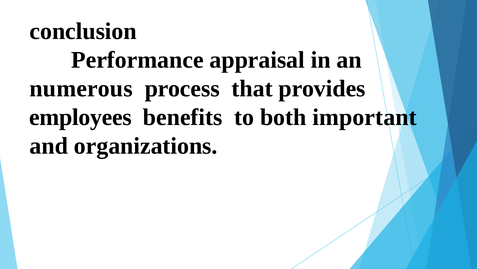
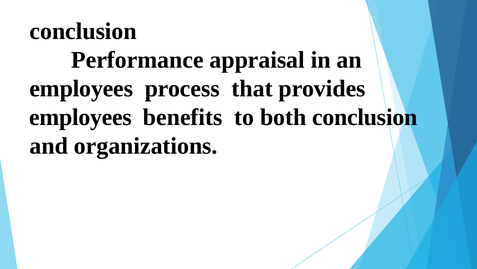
numerous at (81, 88): numerous -> employees
both important: important -> conclusion
